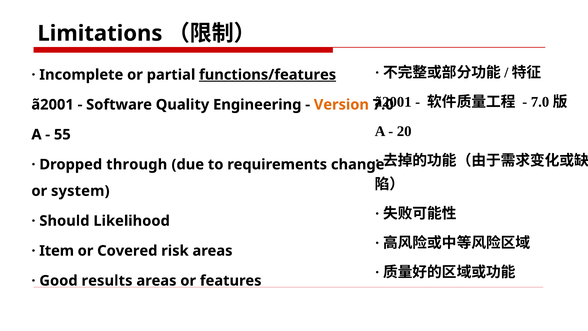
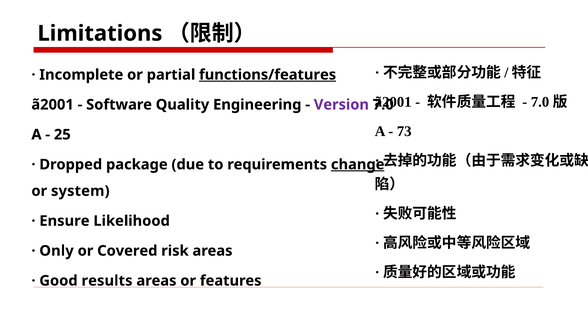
Version colour: orange -> purple
20: 20 -> 73
55: 55 -> 25
through: through -> package
change underline: none -> present
Should: Should -> Ensure
Item: Item -> Only
